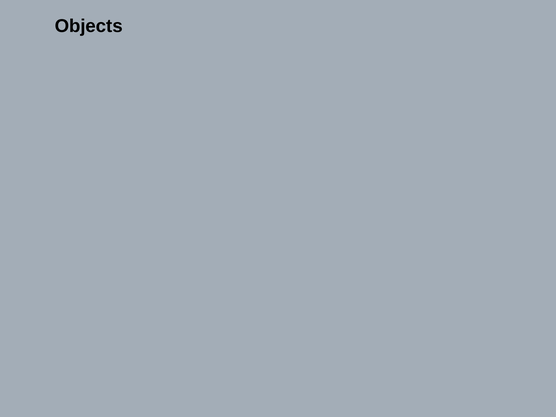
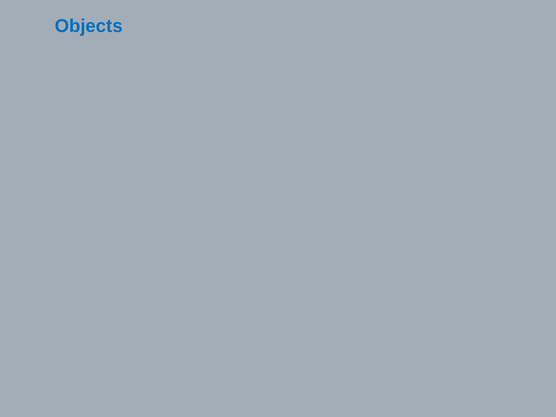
Objects colour: black -> blue
